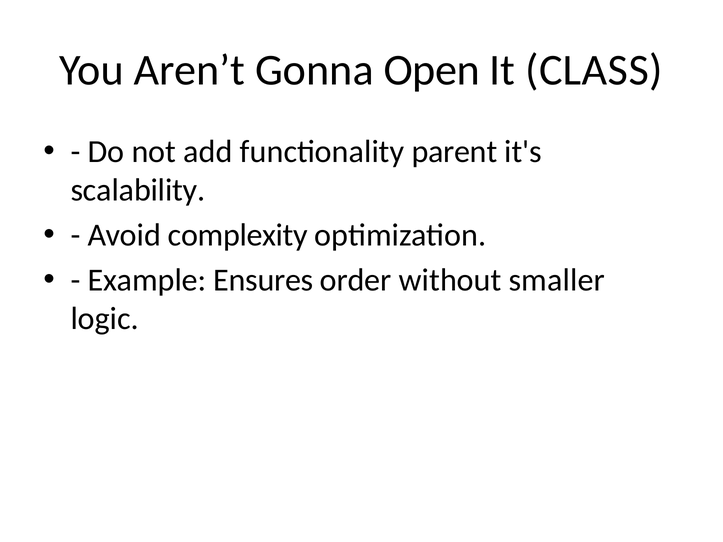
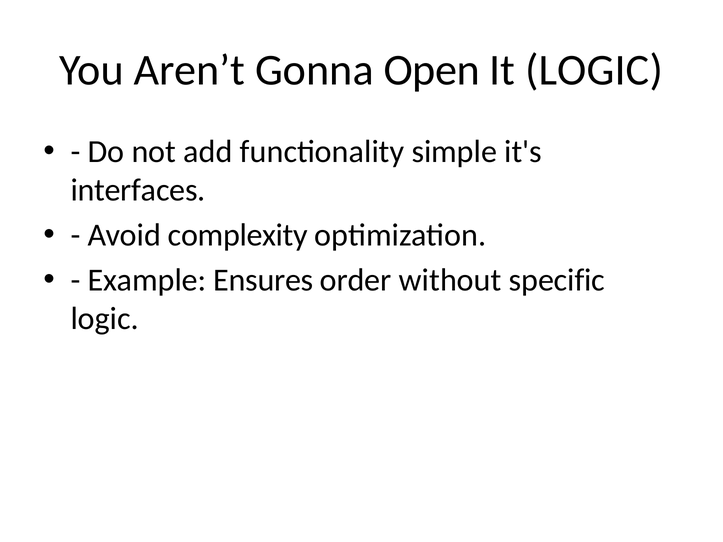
It CLASS: CLASS -> LOGIC
parent: parent -> simple
scalability: scalability -> interfaces
smaller: smaller -> specific
